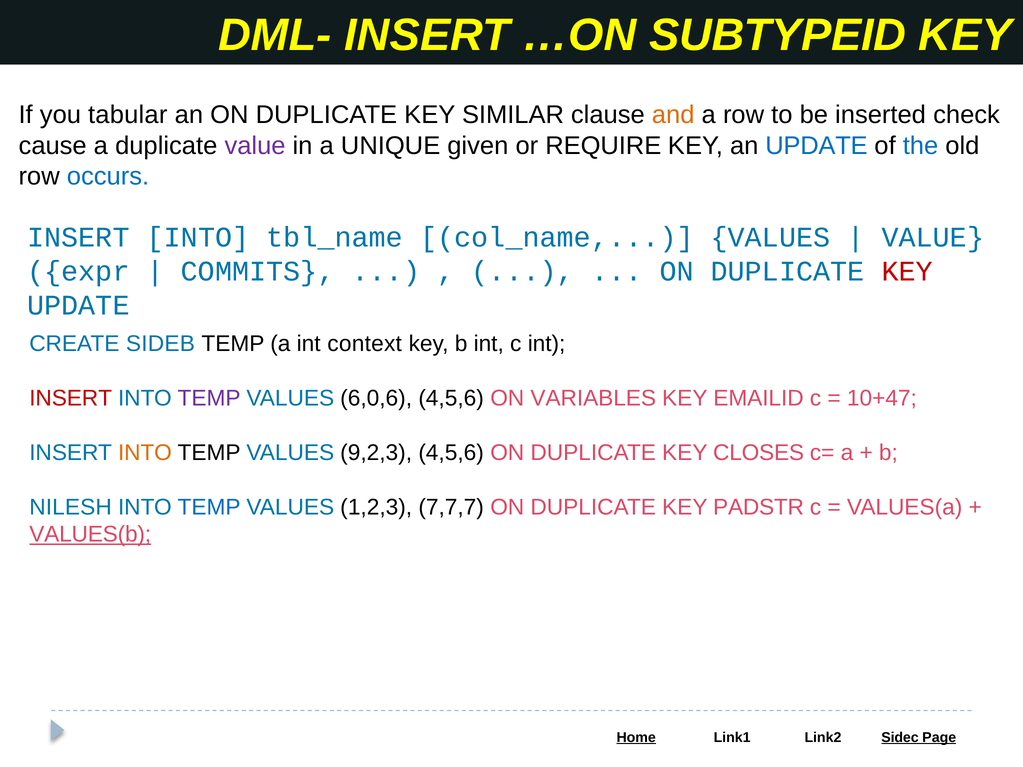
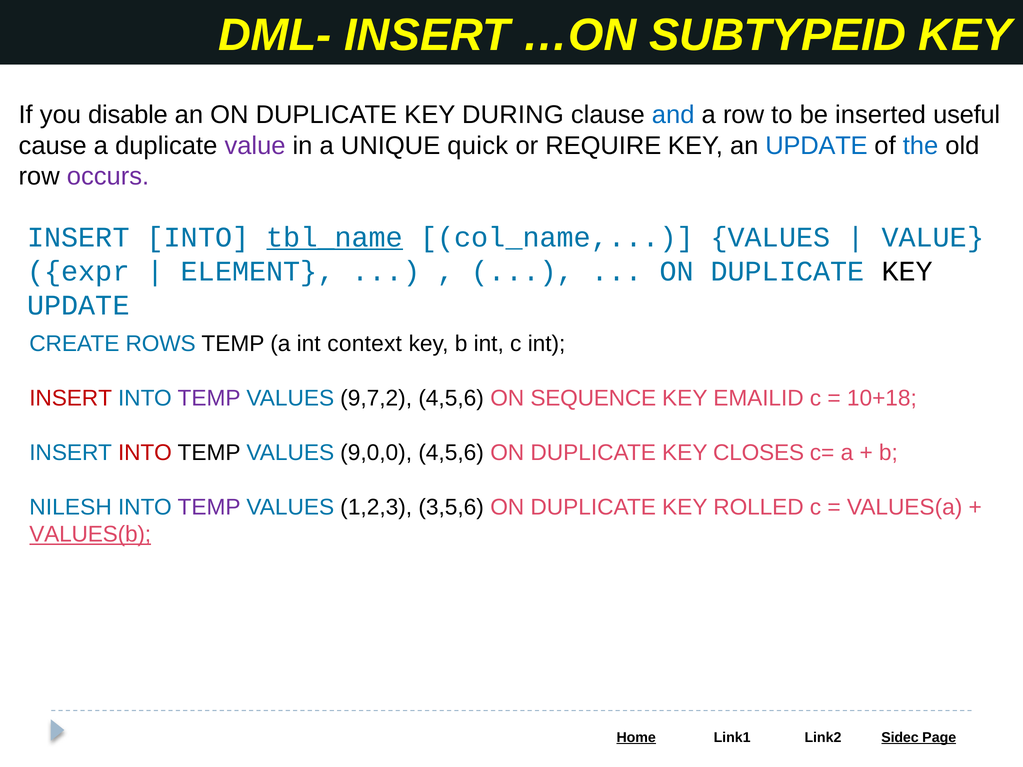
tabular: tabular -> disable
SIMILAR: SIMILAR -> DURING
and colour: orange -> blue
check: check -> useful
given: given -> quick
occurs colour: blue -> purple
tbl_name underline: none -> present
COMMITS: COMMITS -> ELEMENT
KEY at (907, 271) colour: red -> black
SIDEB: SIDEB -> ROWS
6,0,6: 6,0,6 -> 9,7,2
VARIABLES: VARIABLES -> SEQUENCE
10+47: 10+47 -> 10+18
INTO at (145, 453) colour: orange -> red
9,2,3: 9,2,3 -> 9,0,0
TEMP at (209, 507) colour: blue -> purple
7,7,7: 7,7,7 -> 3,5,6
PADSTR: PADSTR -> ROLLED
